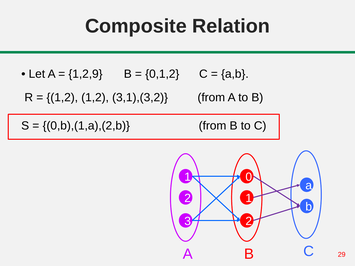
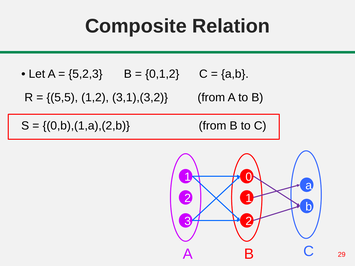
1,2,9: 1,2,9 -> 5,2,3
1,2 at (62, 97): 1,2 -> 5,5
